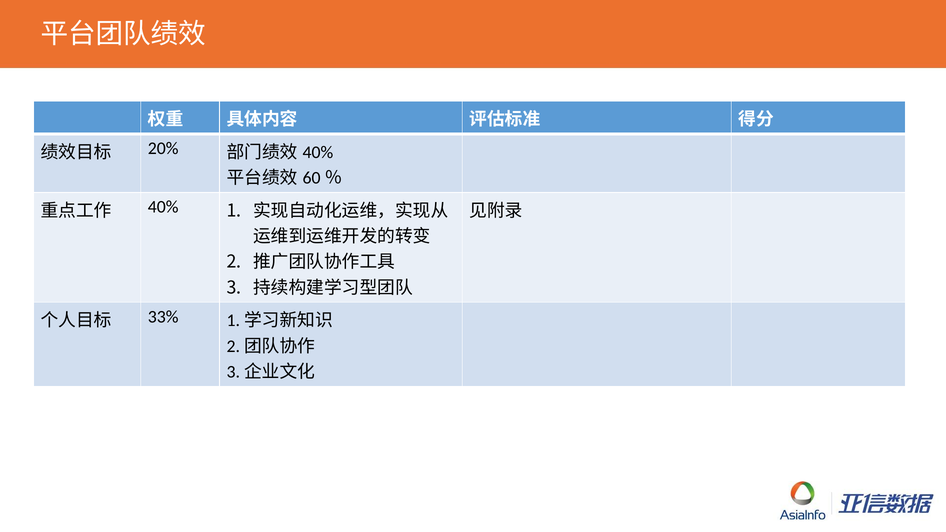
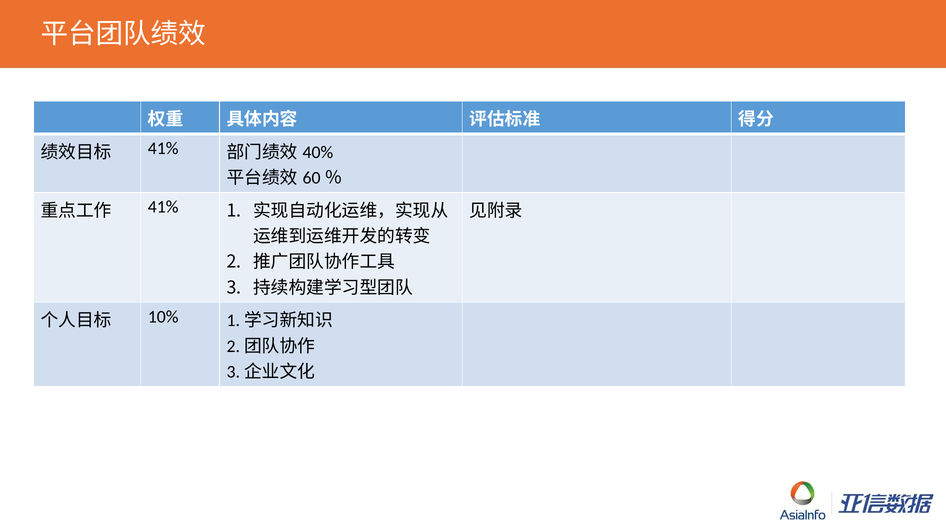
20% at (163, 149): 20% -> 41%
40% at (163, 207): 40% -> 41%
33%: 33% -> 10%
